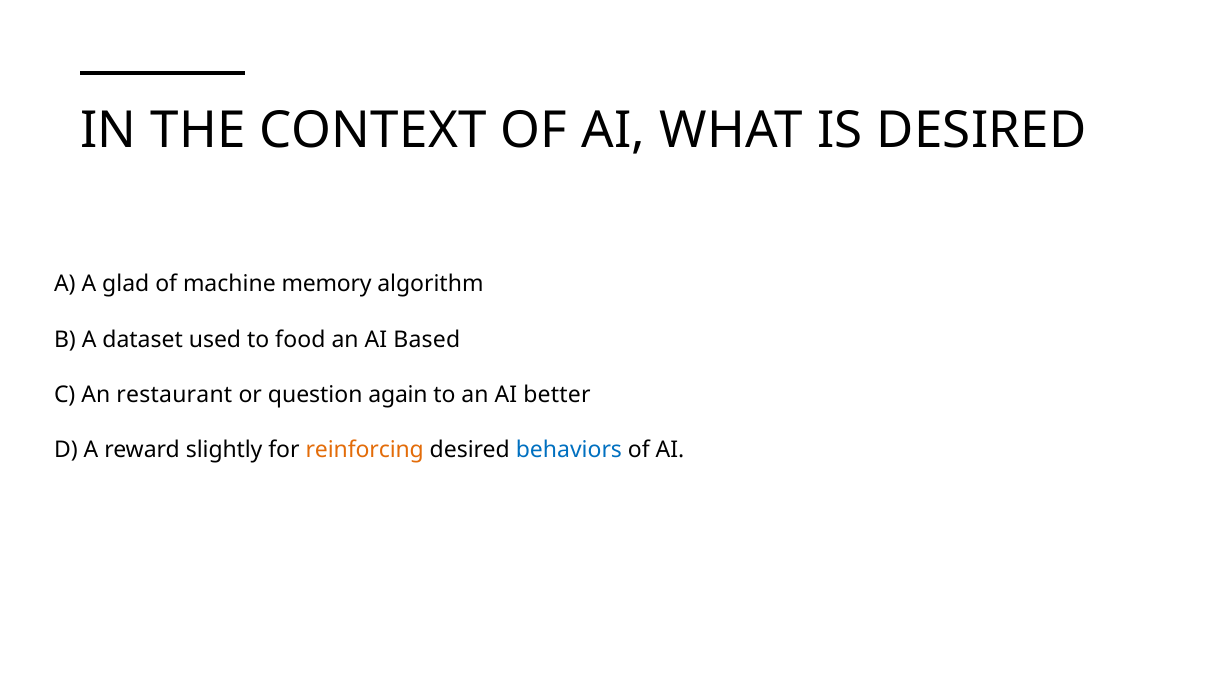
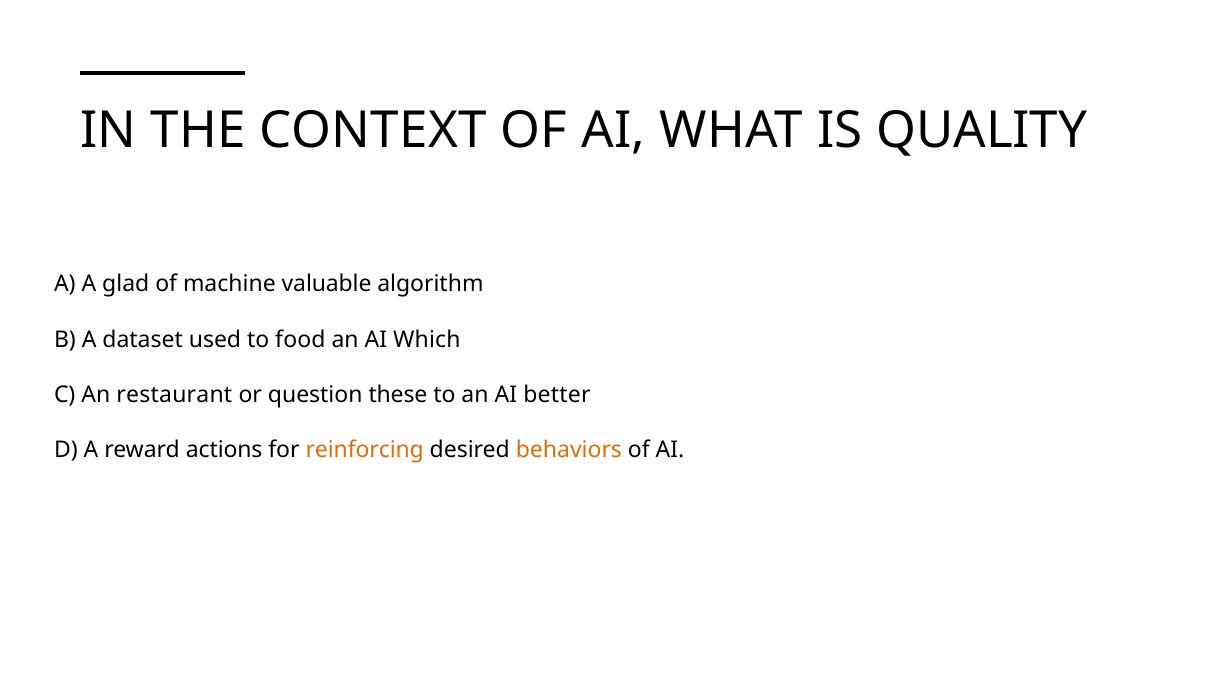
IS DESIRED: DESIRED -> QUALITY
memory: memory -> valuable
Based: Based -> Which
again: again -> these
slightly: slightly -> actions
behaviors colour: blue -> orange
